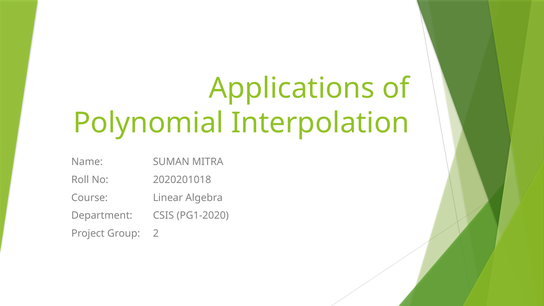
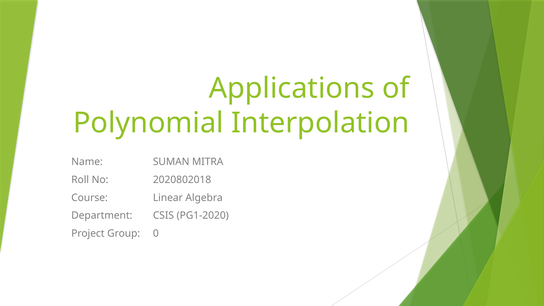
2020201018: 2020201018 -> 2020802018
2: 2 -> 0
